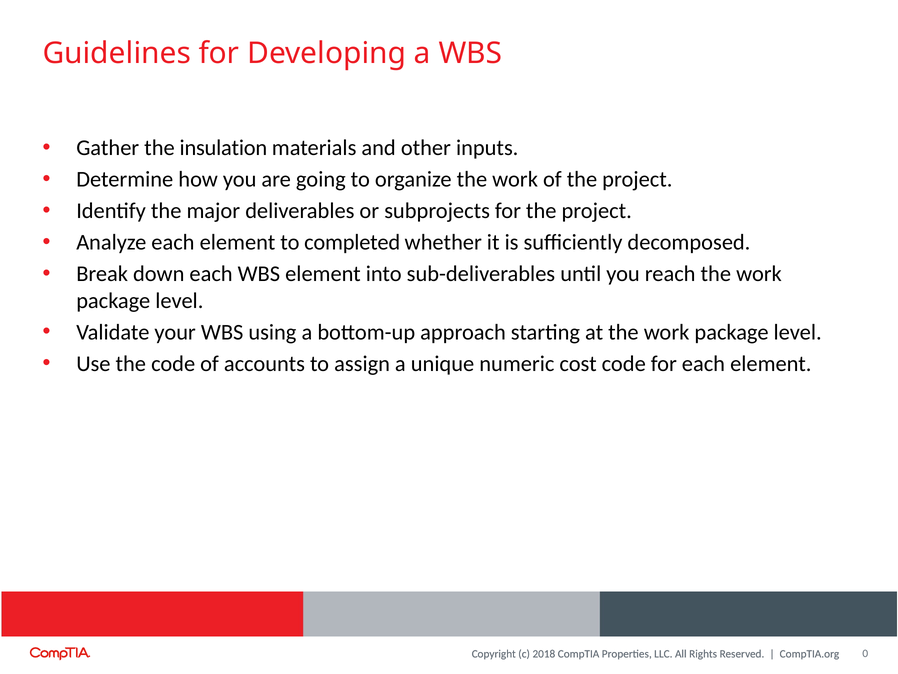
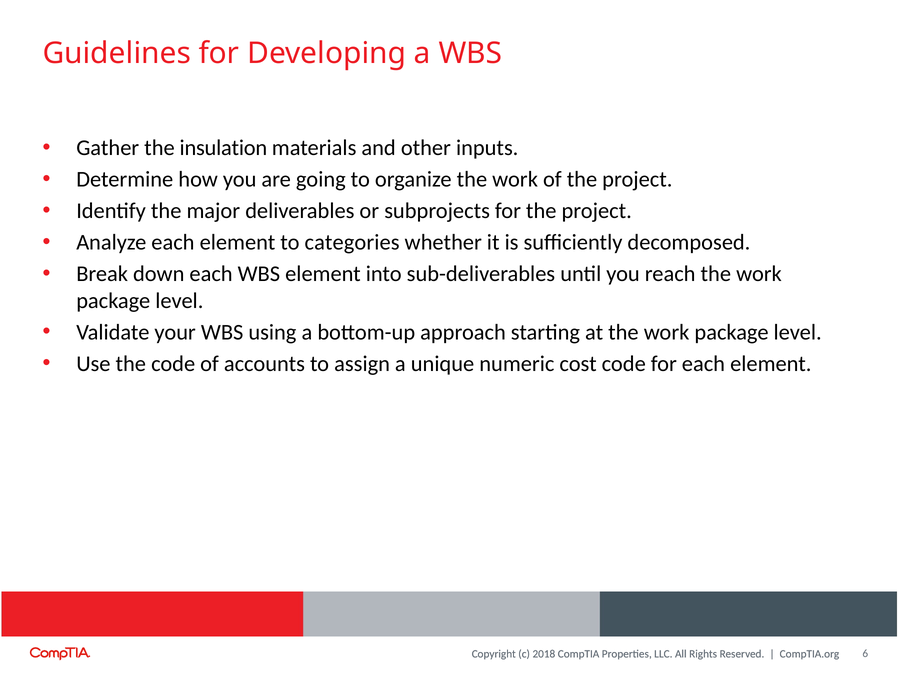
completed: completed -> categories
0: 0 -> 6
